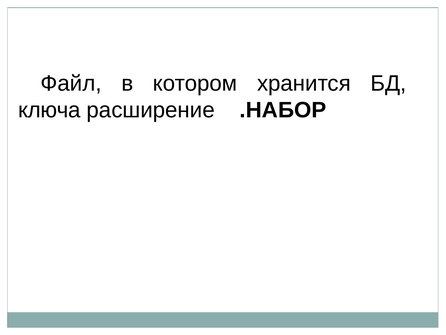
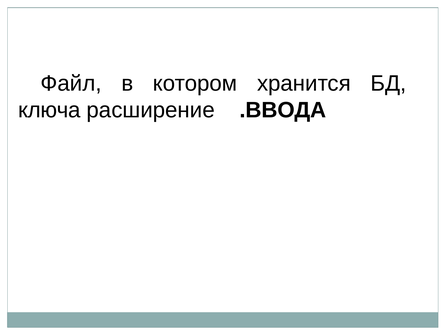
.НАБОР: .НАБОР -> .ВВОДА
